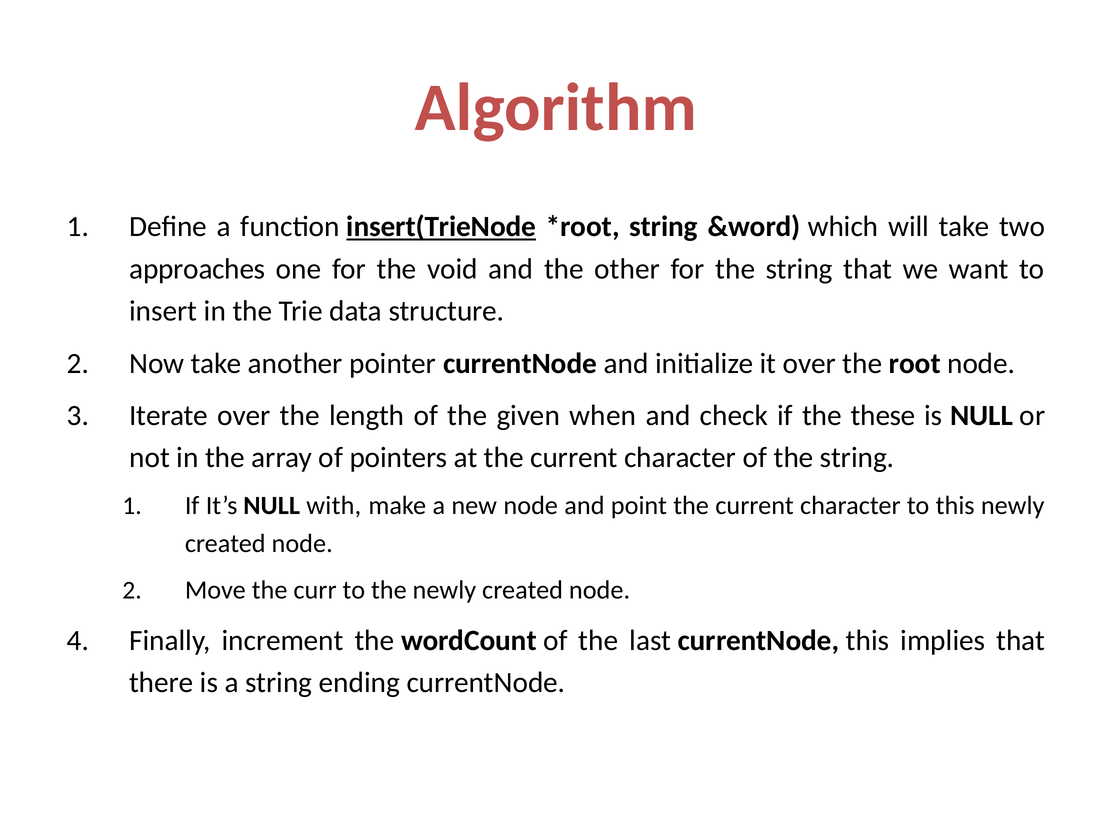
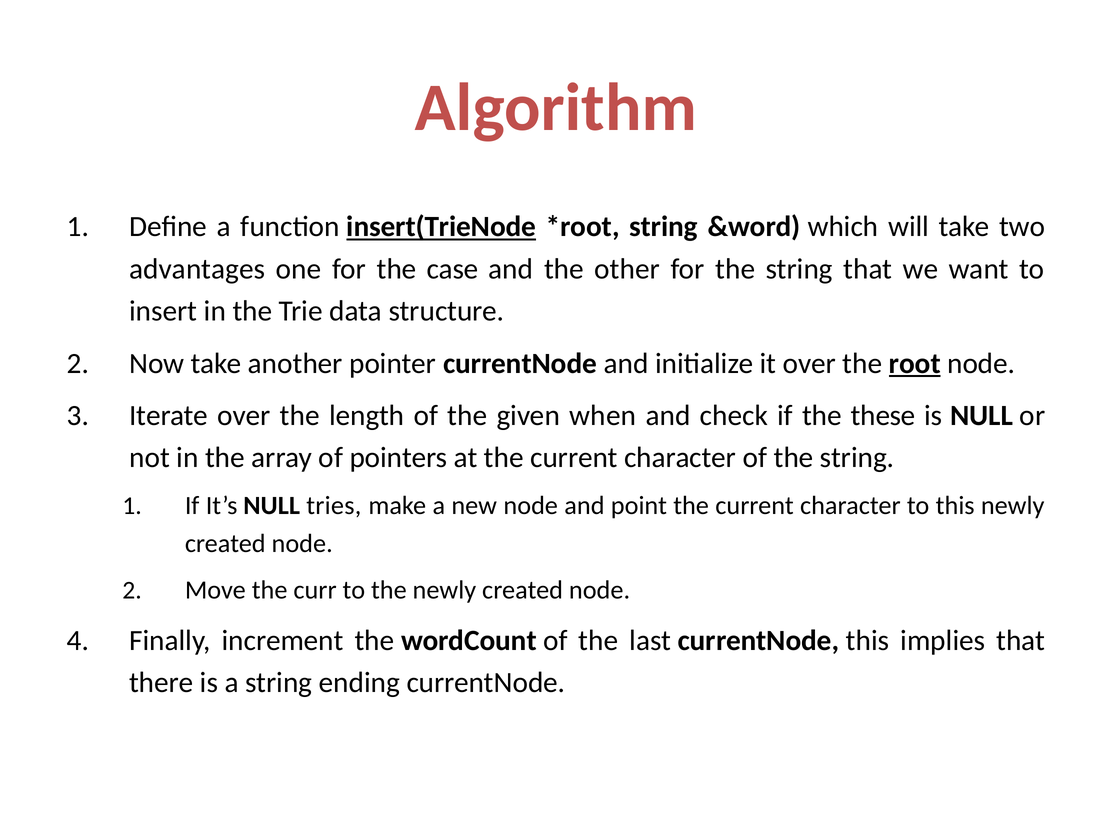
approaches: approaches -> advantages
void: void -> case
root underline: none -> present
with: with -> tries
